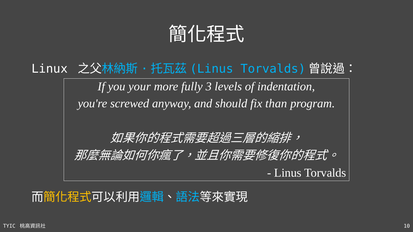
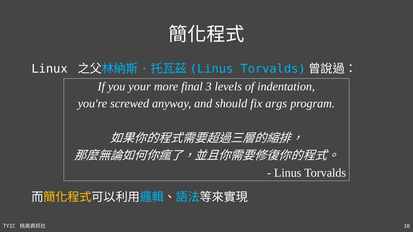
fully: fully -> final
than: than -> args
